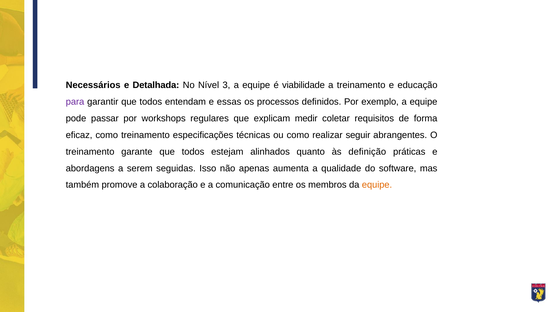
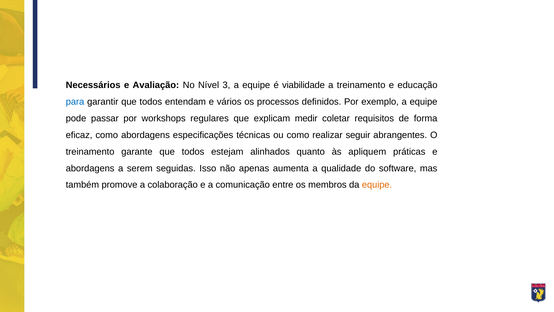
Detalhada: Detalhada -> Avaliação
para colour: purple -> blue
essas: essas -> vários
como treinamento: treinamento -> abordagens
definição: definição -> apliquem
